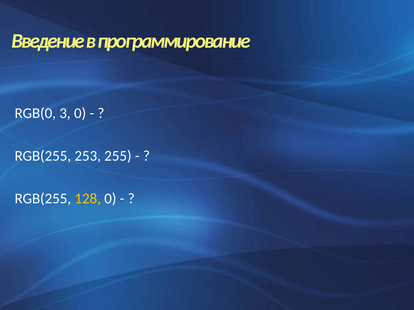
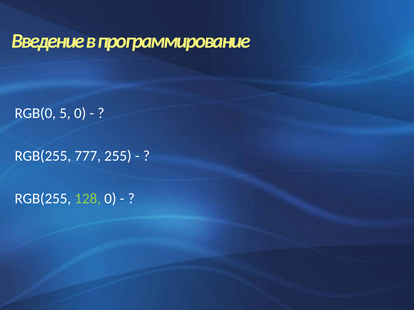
3: 3 -> 5
253: 253 -> 777
128 colour: yellow -> light green
